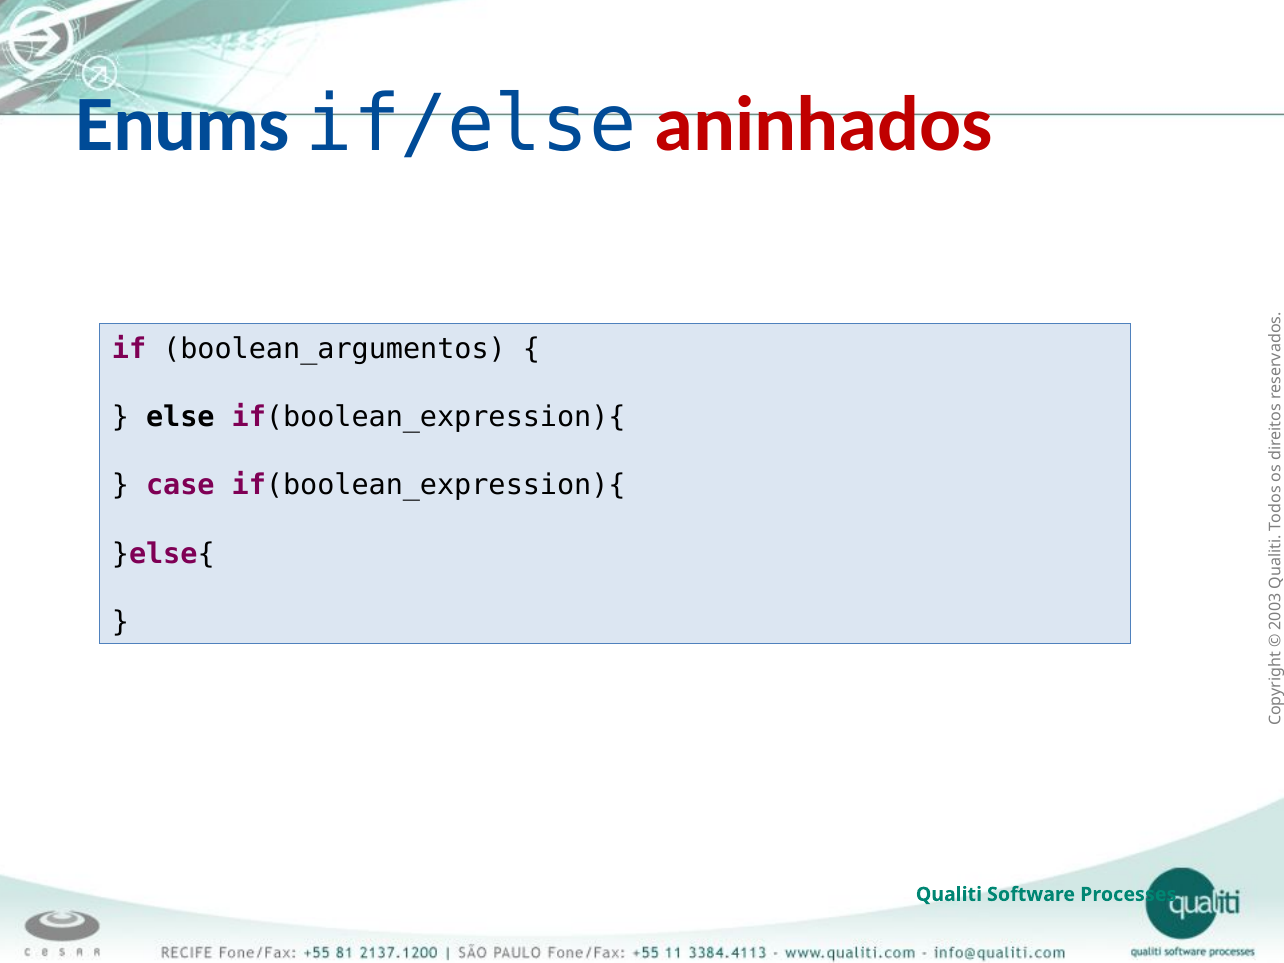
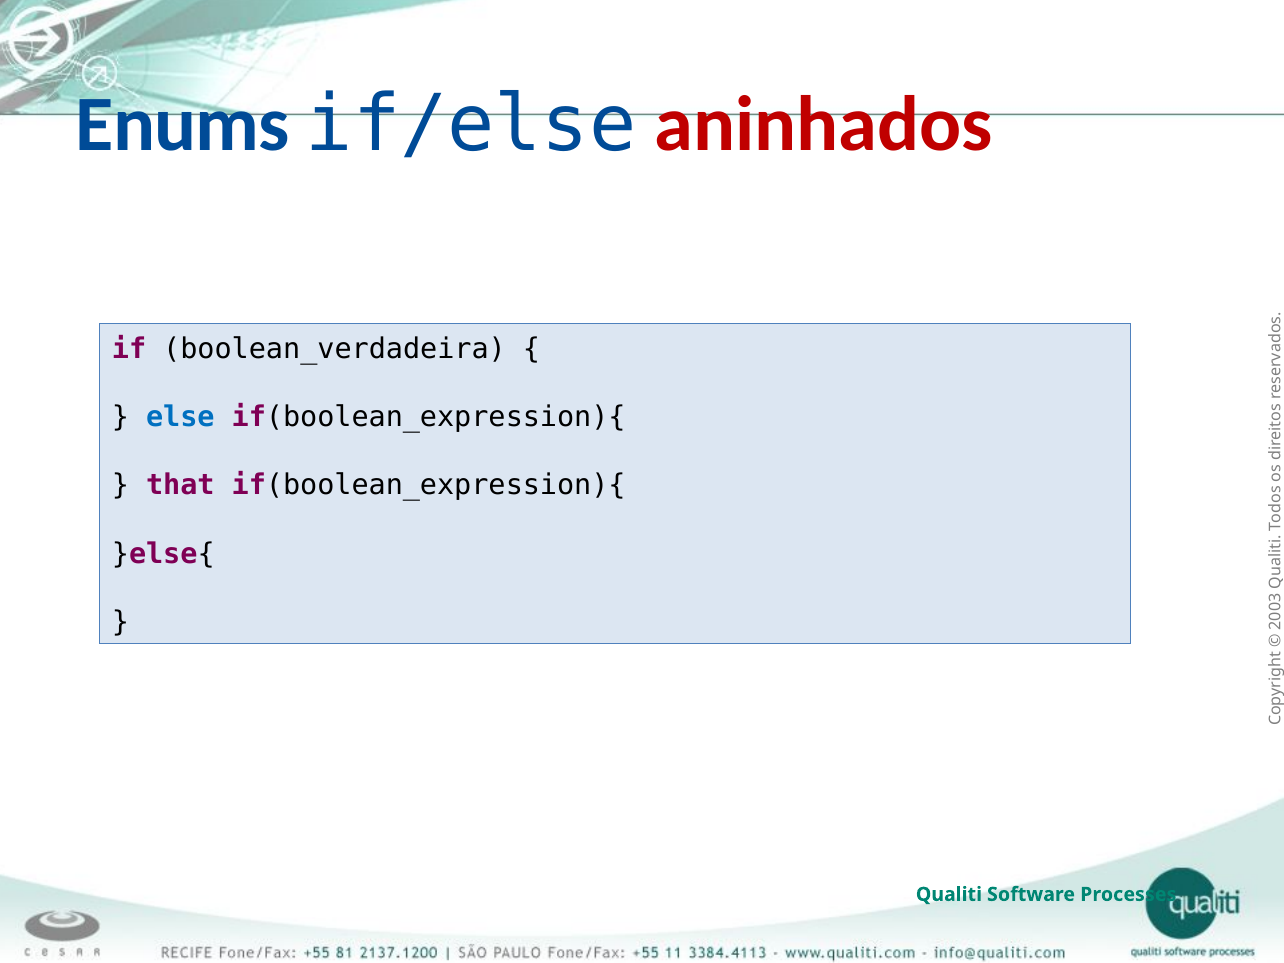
boolean_argumentos: boolean_argumentos -> boolean_verdadeira
else colour: black -> blue
case: case -> that
